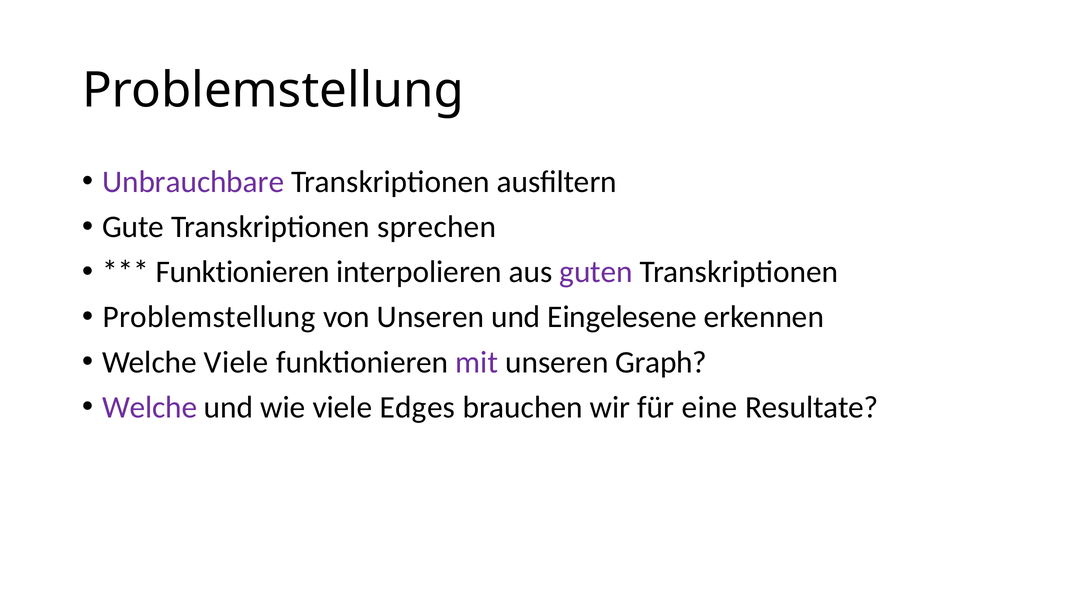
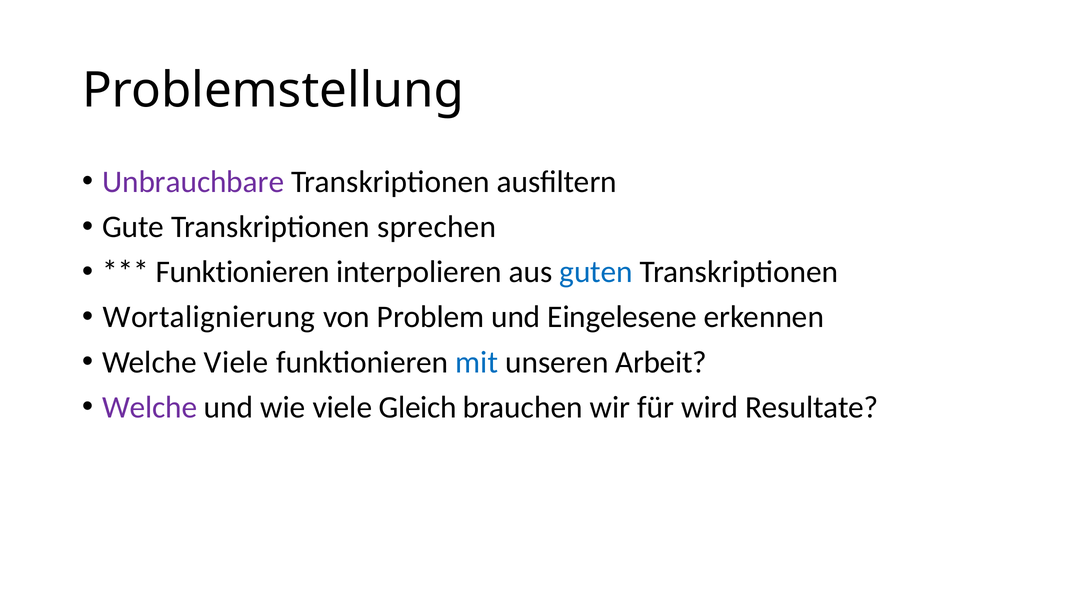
guten colour: purple -> blue
Problemstellung at (209, 317): Problemstellung -> Wortalignierung
von Unseren: Unseren -> Problem
mit colour: purple -> blue
Graph: Graph -> Arbeit
Edges: Edges -> Gleich
eine: eine -> wird
